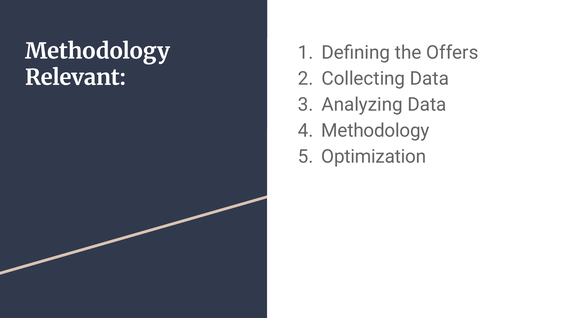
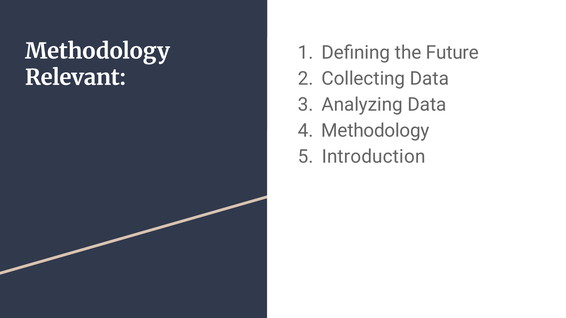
Offers: Offers -> Future
Optimization: Optimization -> Introduction
